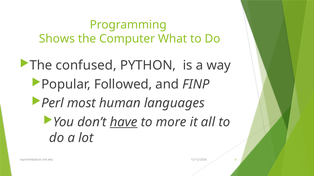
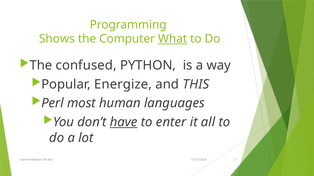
What underline: none -> present
Followed: Followed -> Energize
FINP: FINP -> THIS
more: more -> enter
